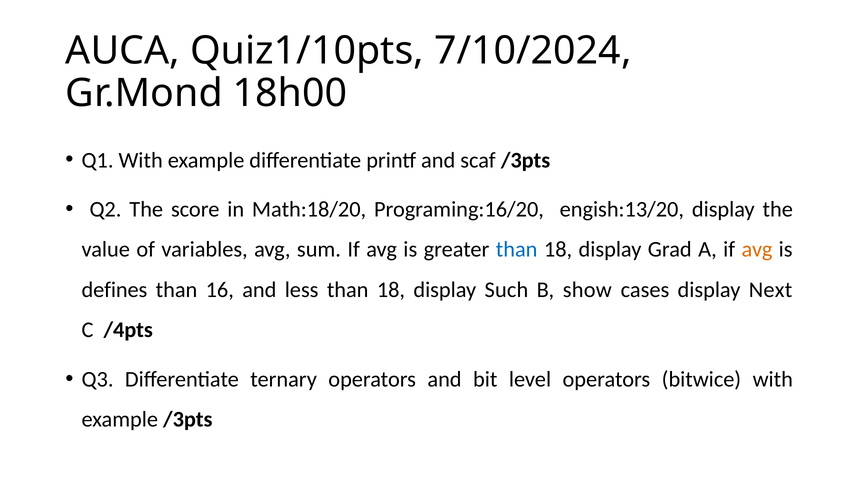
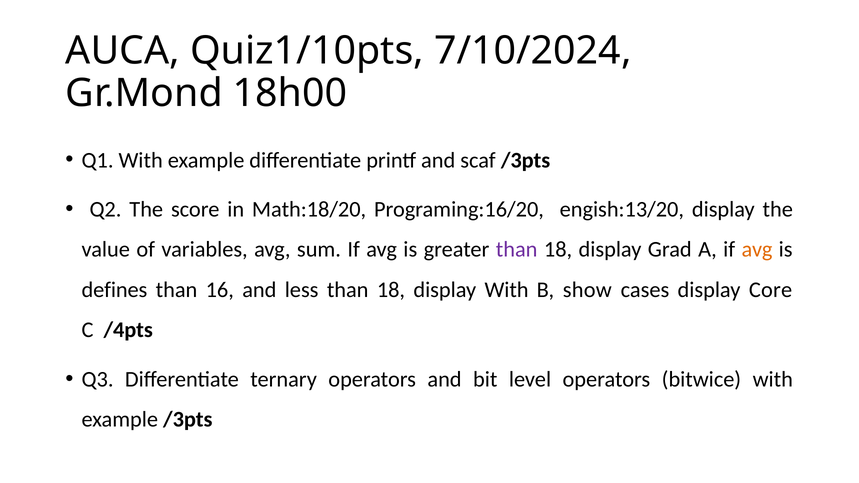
than at (517, 250) colour: blue -> purple
display Such: Such -> With
Next: Next -> Core
